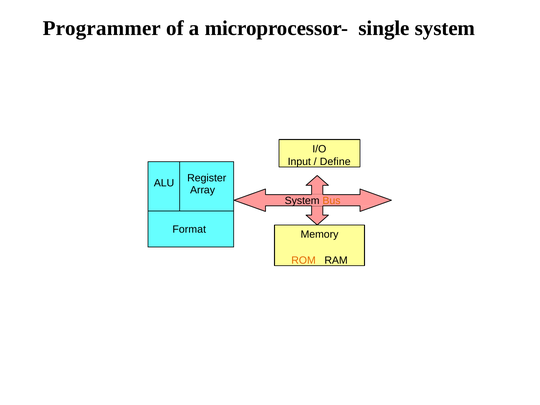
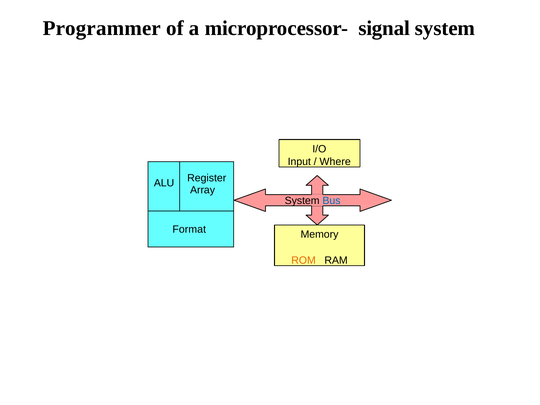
single: single -> signal
Define: Define -> Where
Bus colour: orange -> blue
